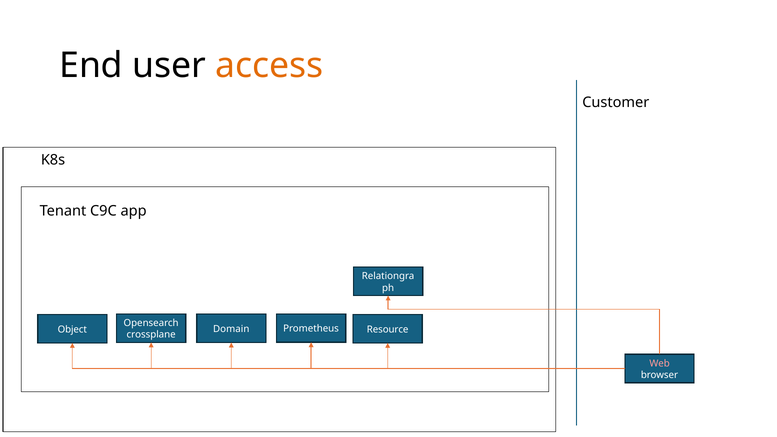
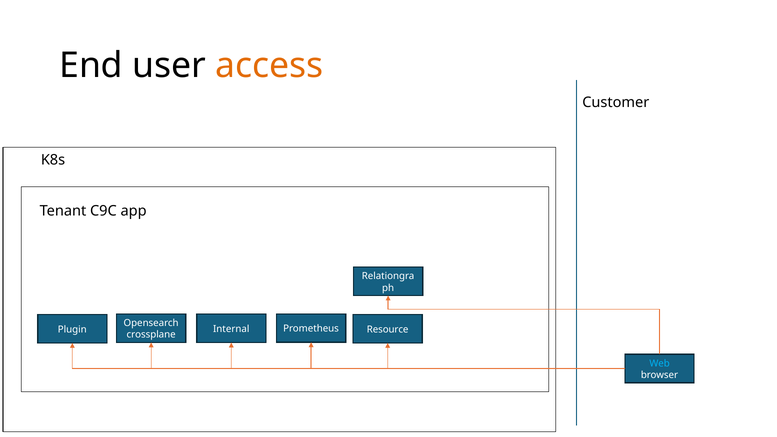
Domain: Domain -> Internal
Object: Object -> Plugin
Web colour: pink -> light blue
